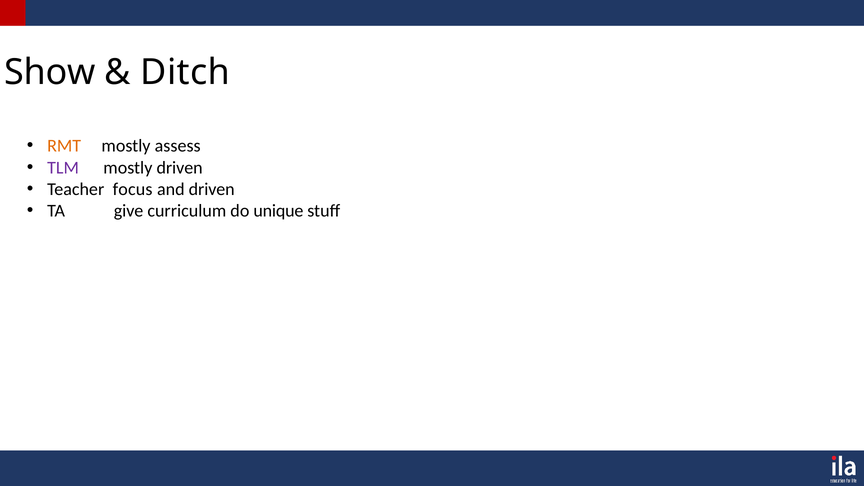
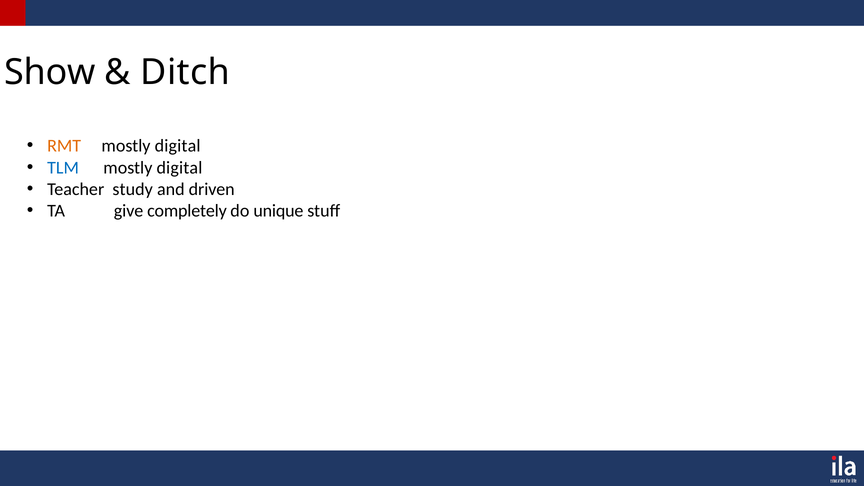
assess at (178, 146): assess -> digital
TLM colour: purple -> blue
driven at (180, 168): driven -> digital
focus: focus -> study
curriculum: curriculum -> completely
